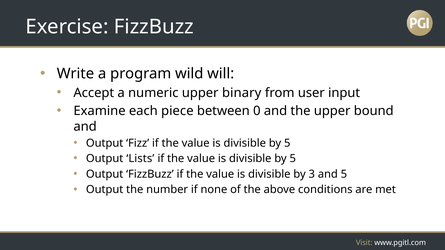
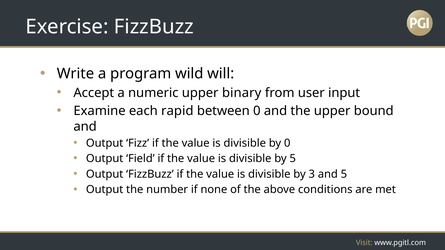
piece: piece -> rapid
5 at (287, 143): 5 -> 0
Lists: Lists -> Field
